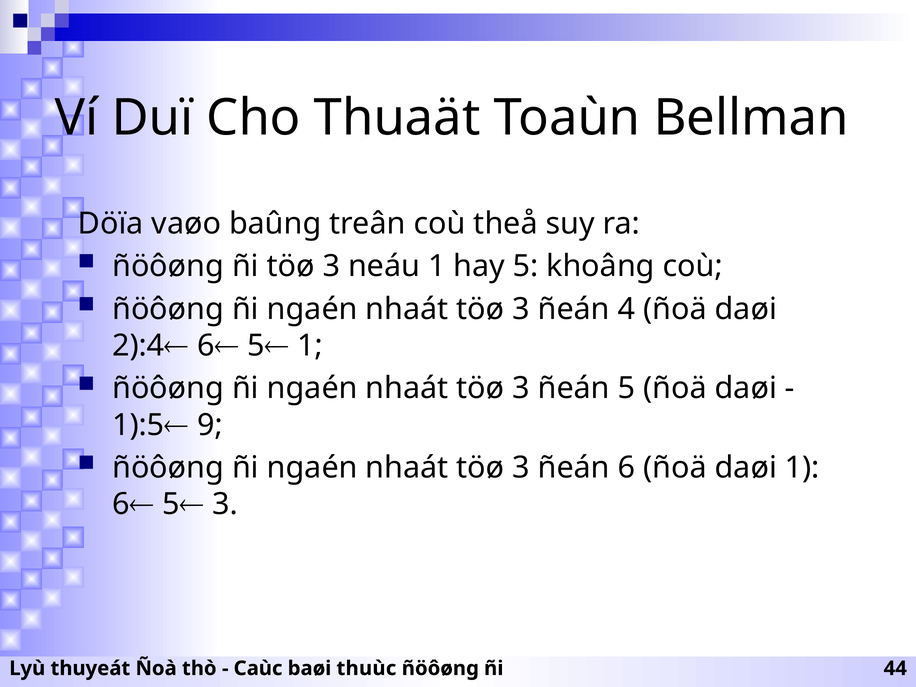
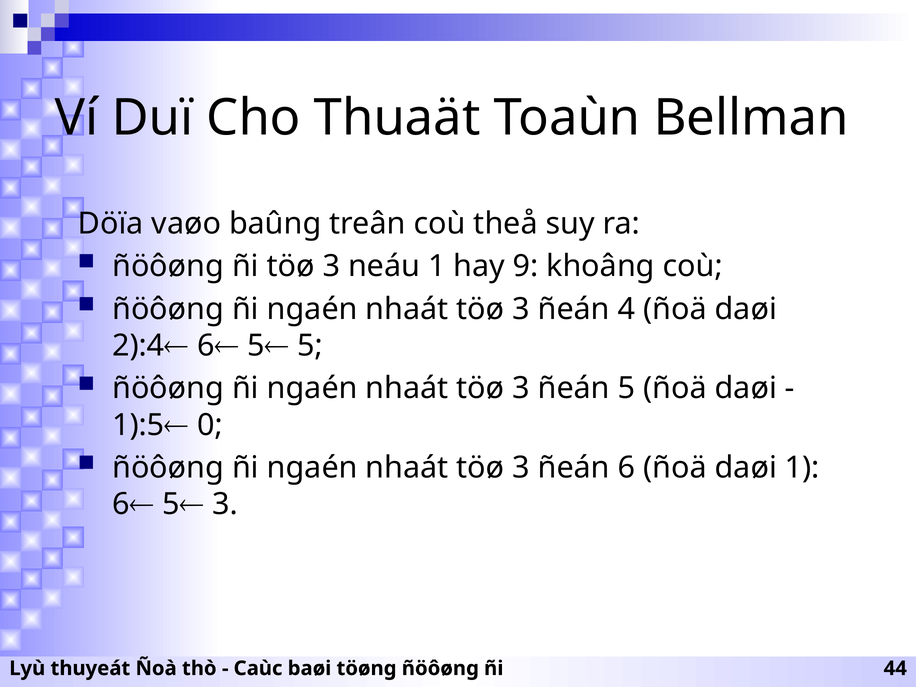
hay 5: 5 -> 9
5 1: 1 -> 5
9: 9 -> 0
thuùc: thuùc -> töøng
